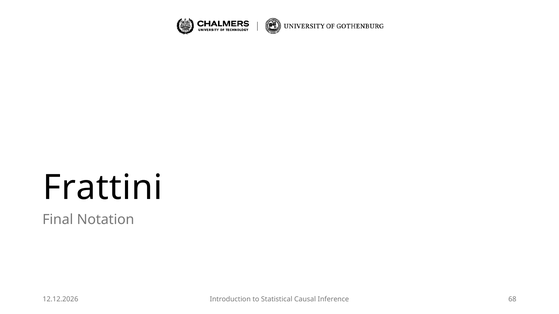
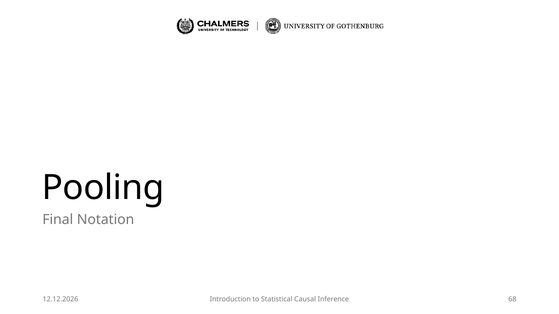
Frattini: Frattini -> Pooling
